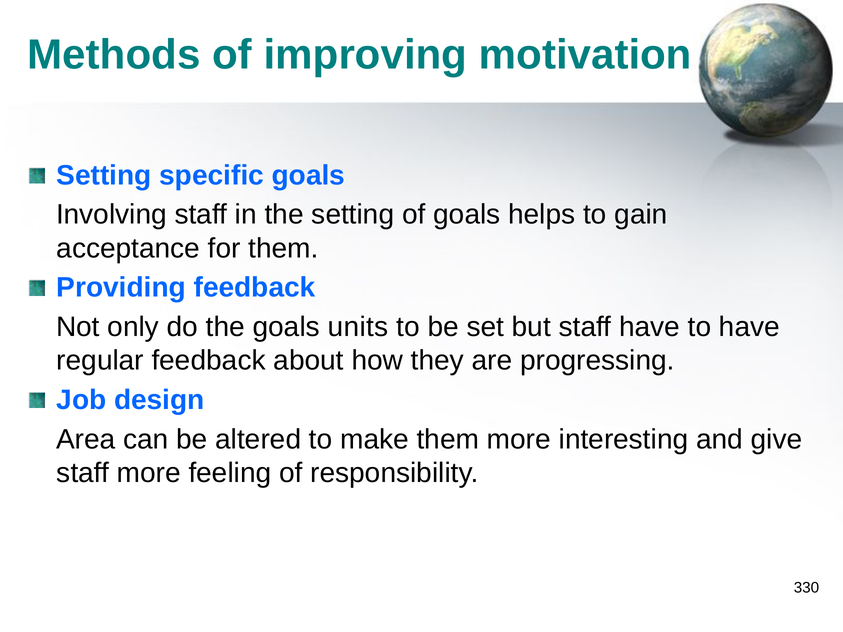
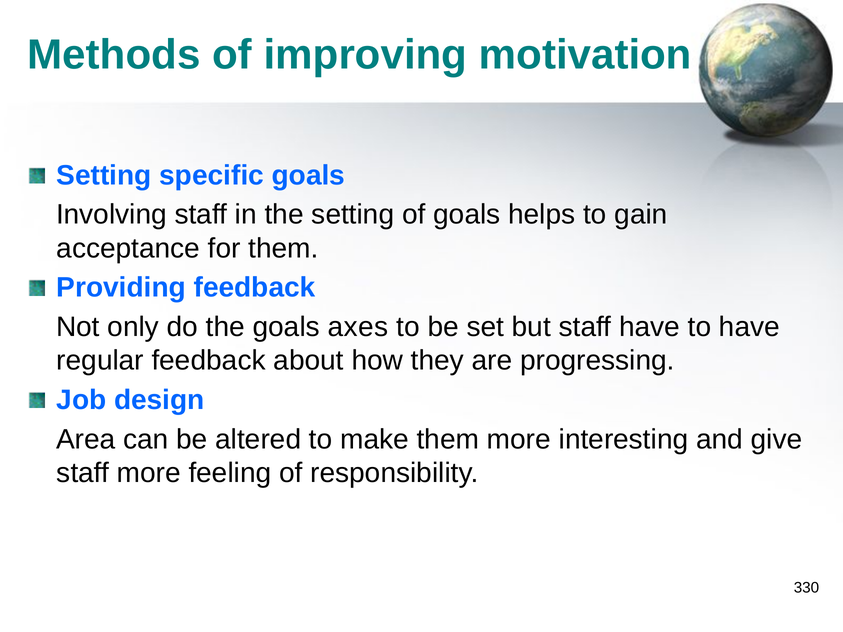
units: units -> axes
